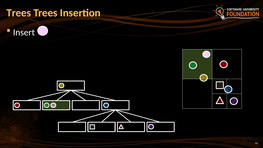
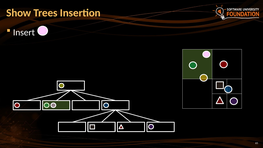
Trees at (19, 13): Trees -> Show
